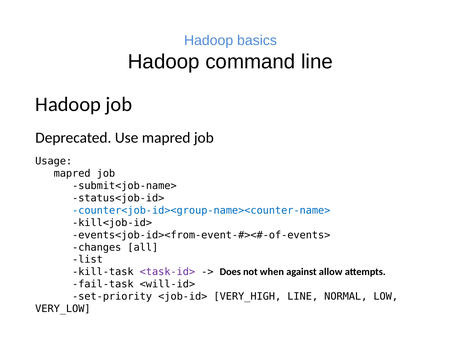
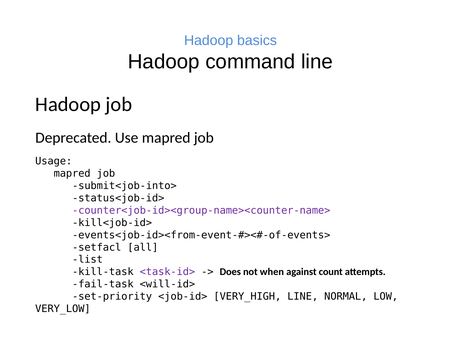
submit<job-name>: submit<job-name> -> submit<job-into>
counter<job-id><group-name><counter-name> colour: blue -> purple
changes: changes -> setfacl
allow: allow -> count
